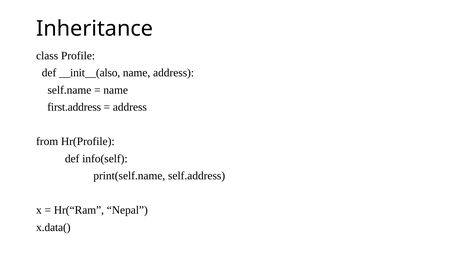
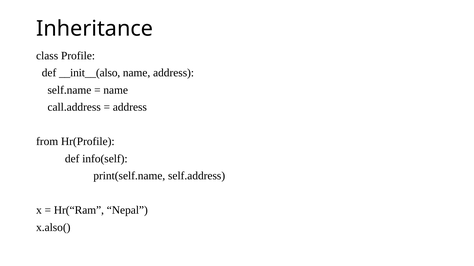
first.address: first.address -> call.address
x.data(: x.data( -> x.also(
